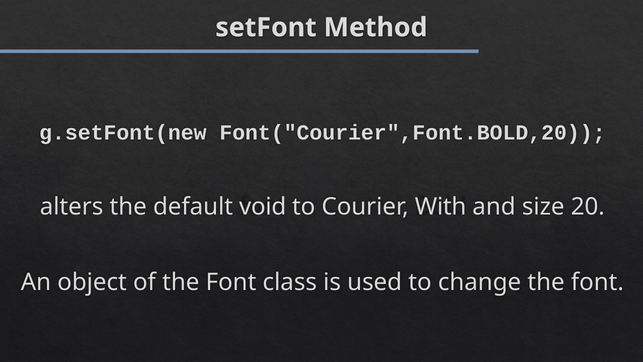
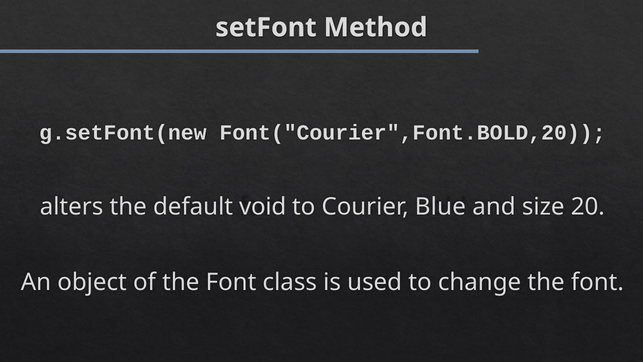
With: With -> Blue
